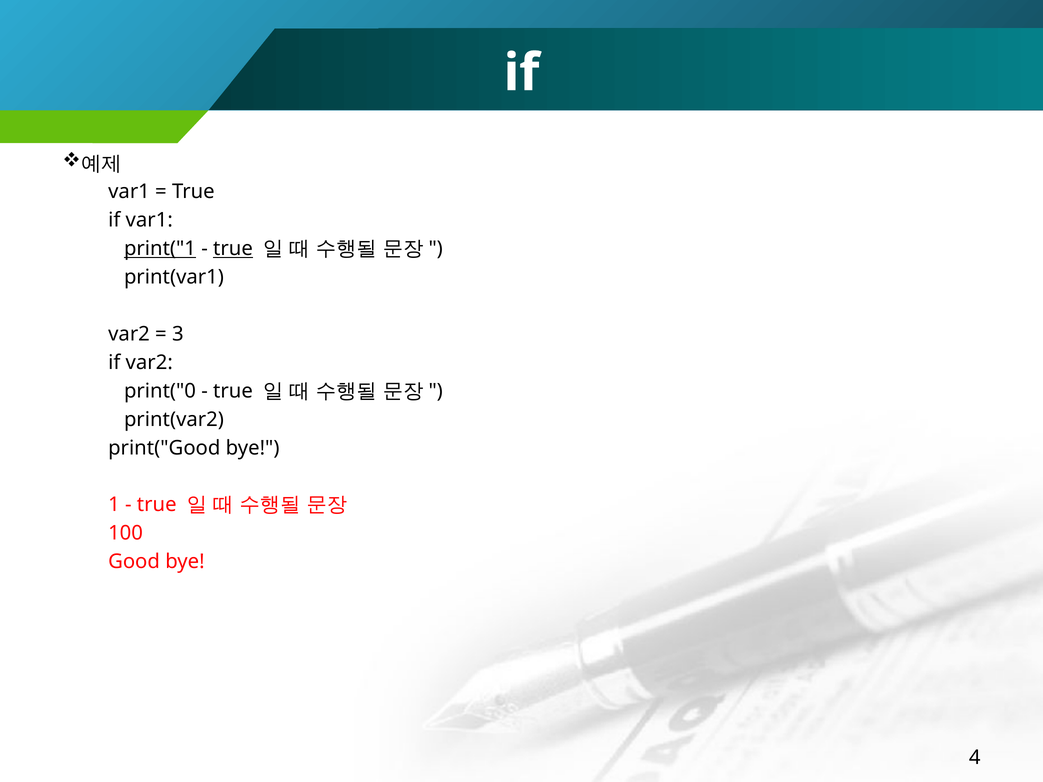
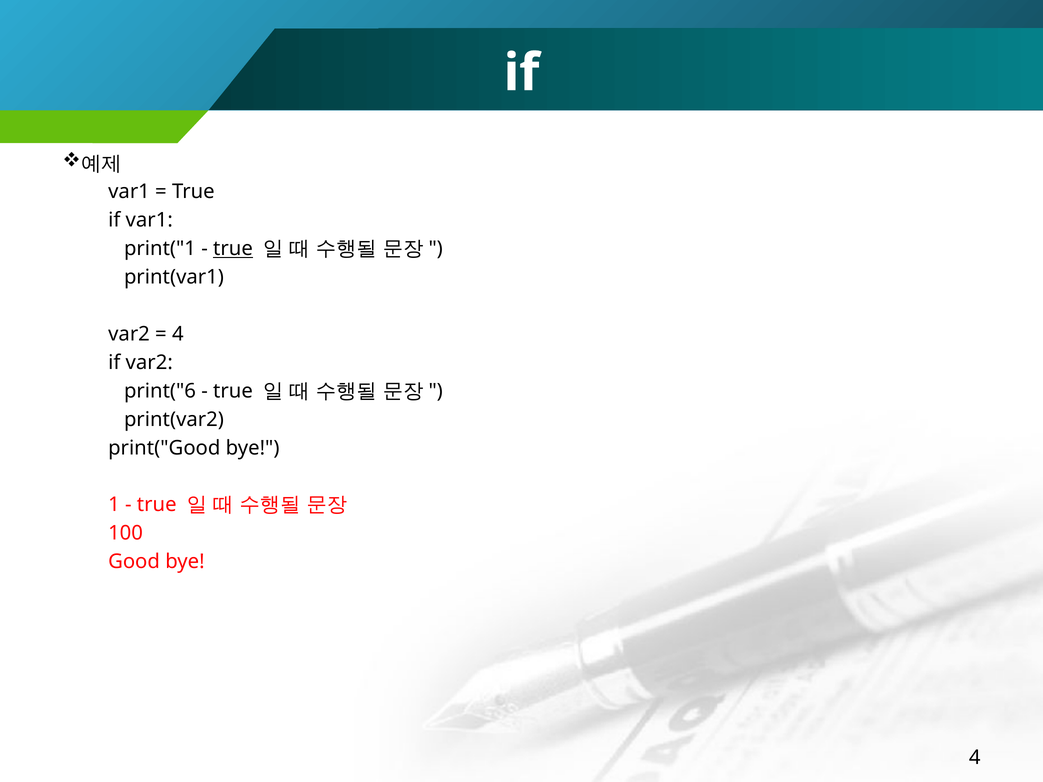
print("1 underline: present -> none
3 at (178, 334): 3 -> 4
print("0: print("0 -> print("6
